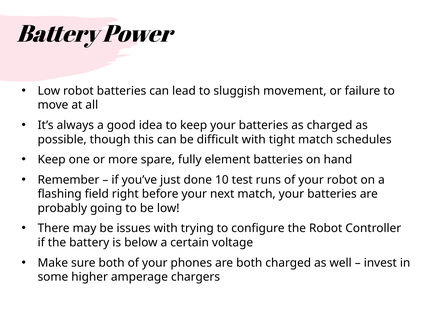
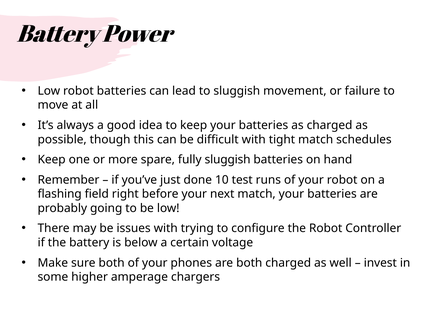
fully element: element -> sluggish
